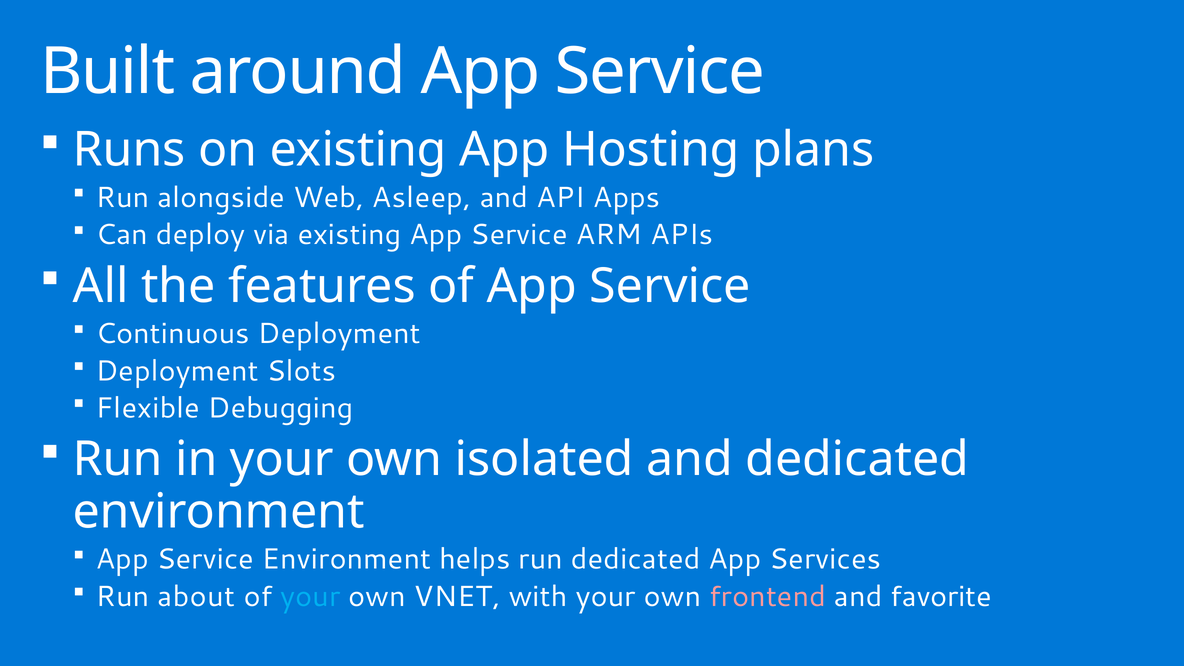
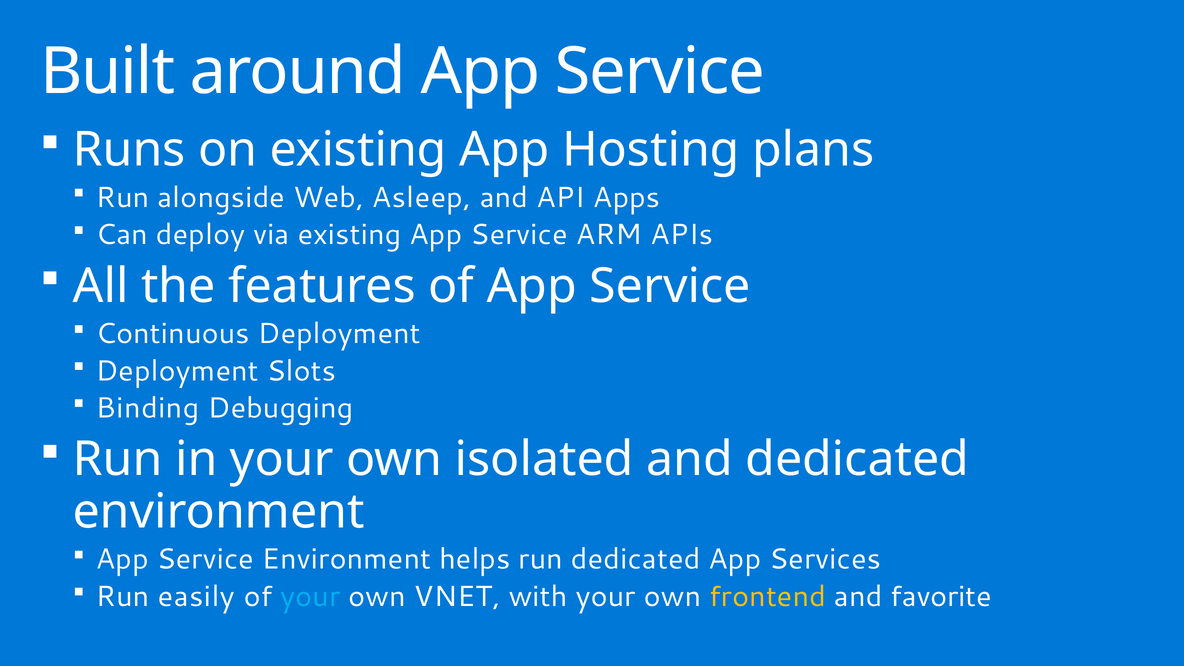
Flexible: Flexible -> Binding
about: about -> easily
frontend colour: pink -> yellow
